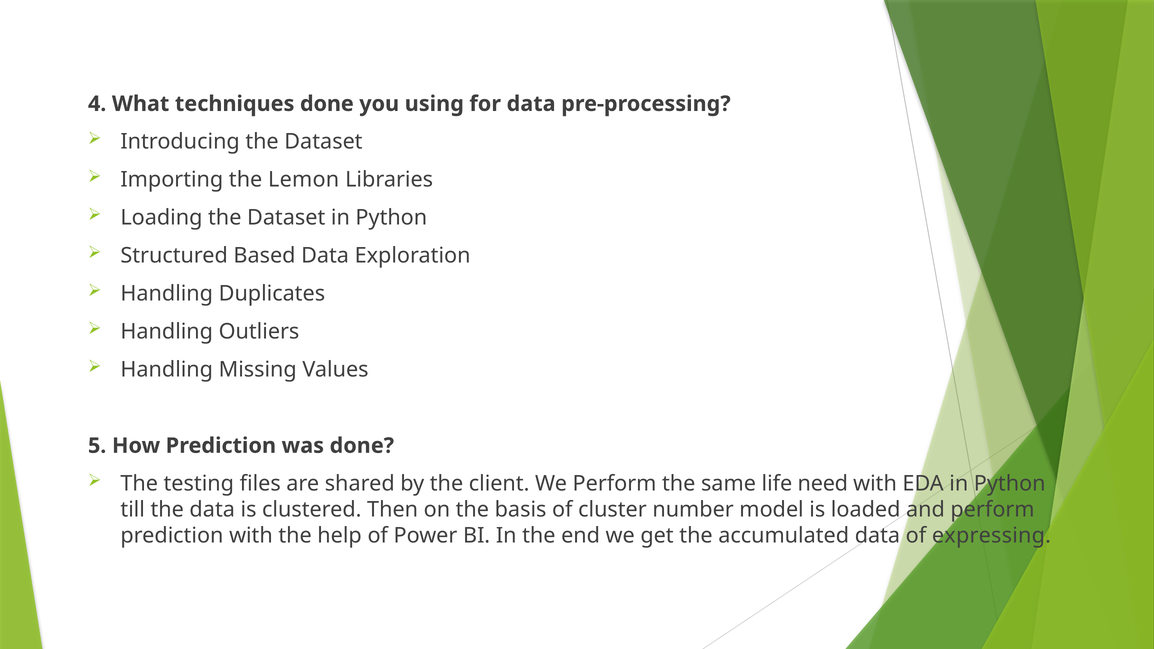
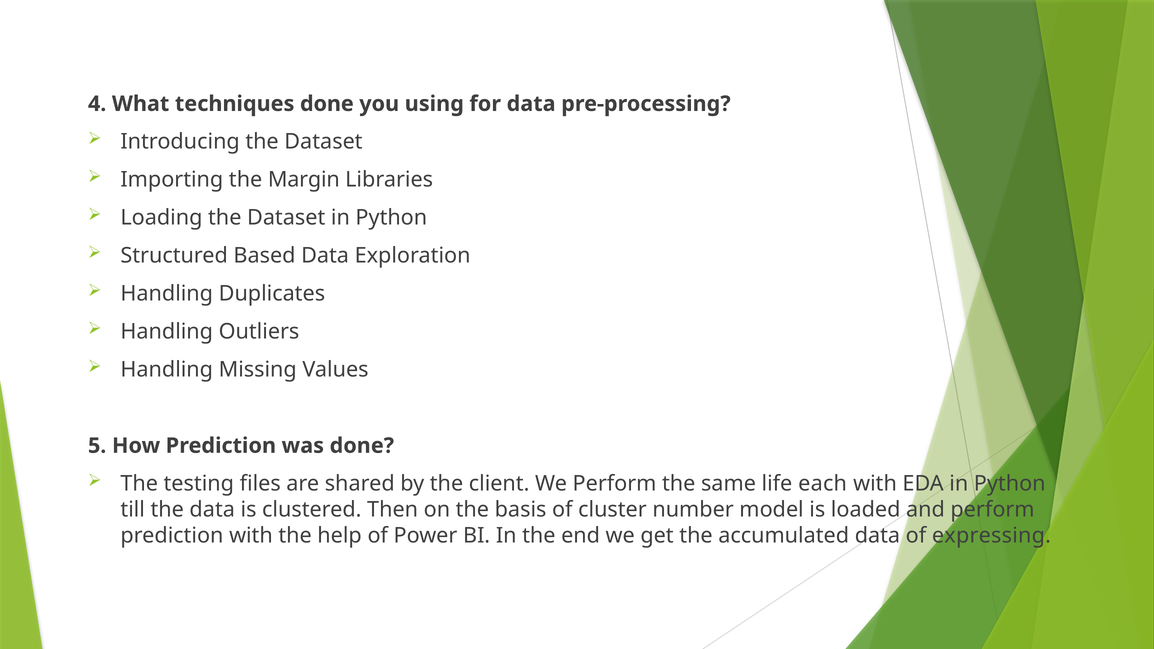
Lemon: Lemon -> Margin
need: need -> each
